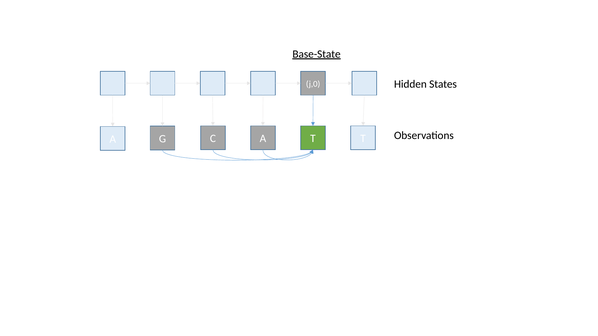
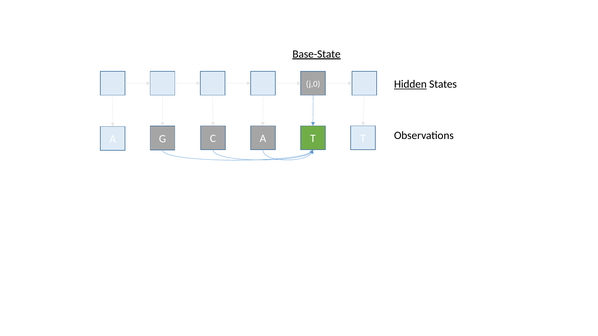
Hidden underline: none -> present
